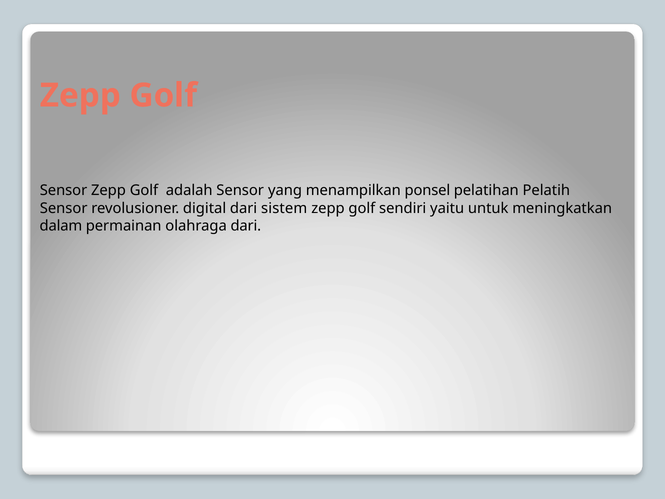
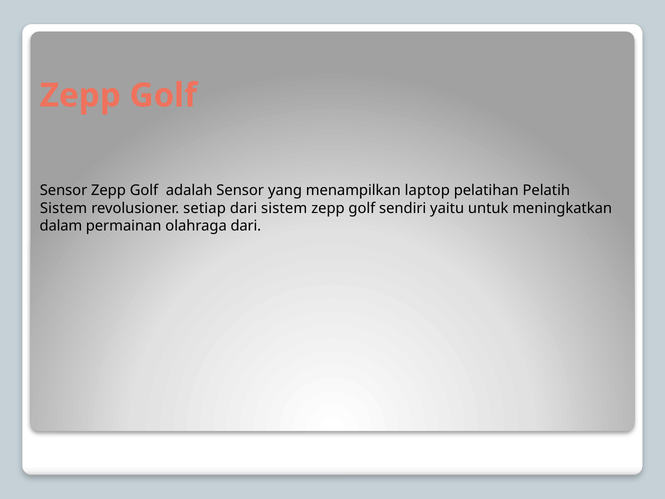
ponsel: ponsel -> laptop
Sensor at (64, 208): Sensor -> Sistem
digital: digital -> setiap
